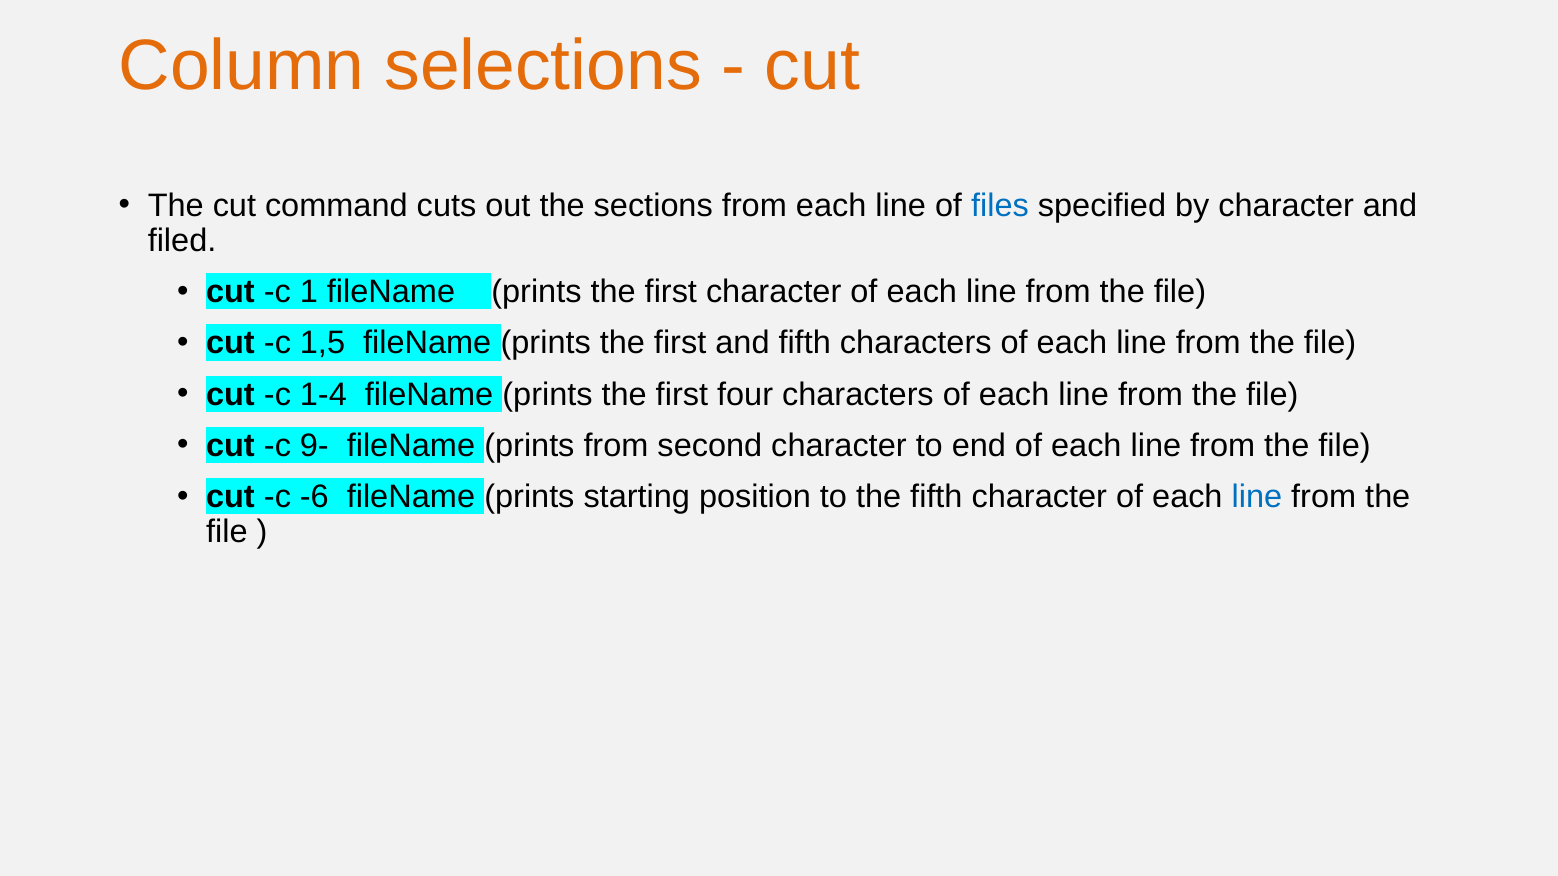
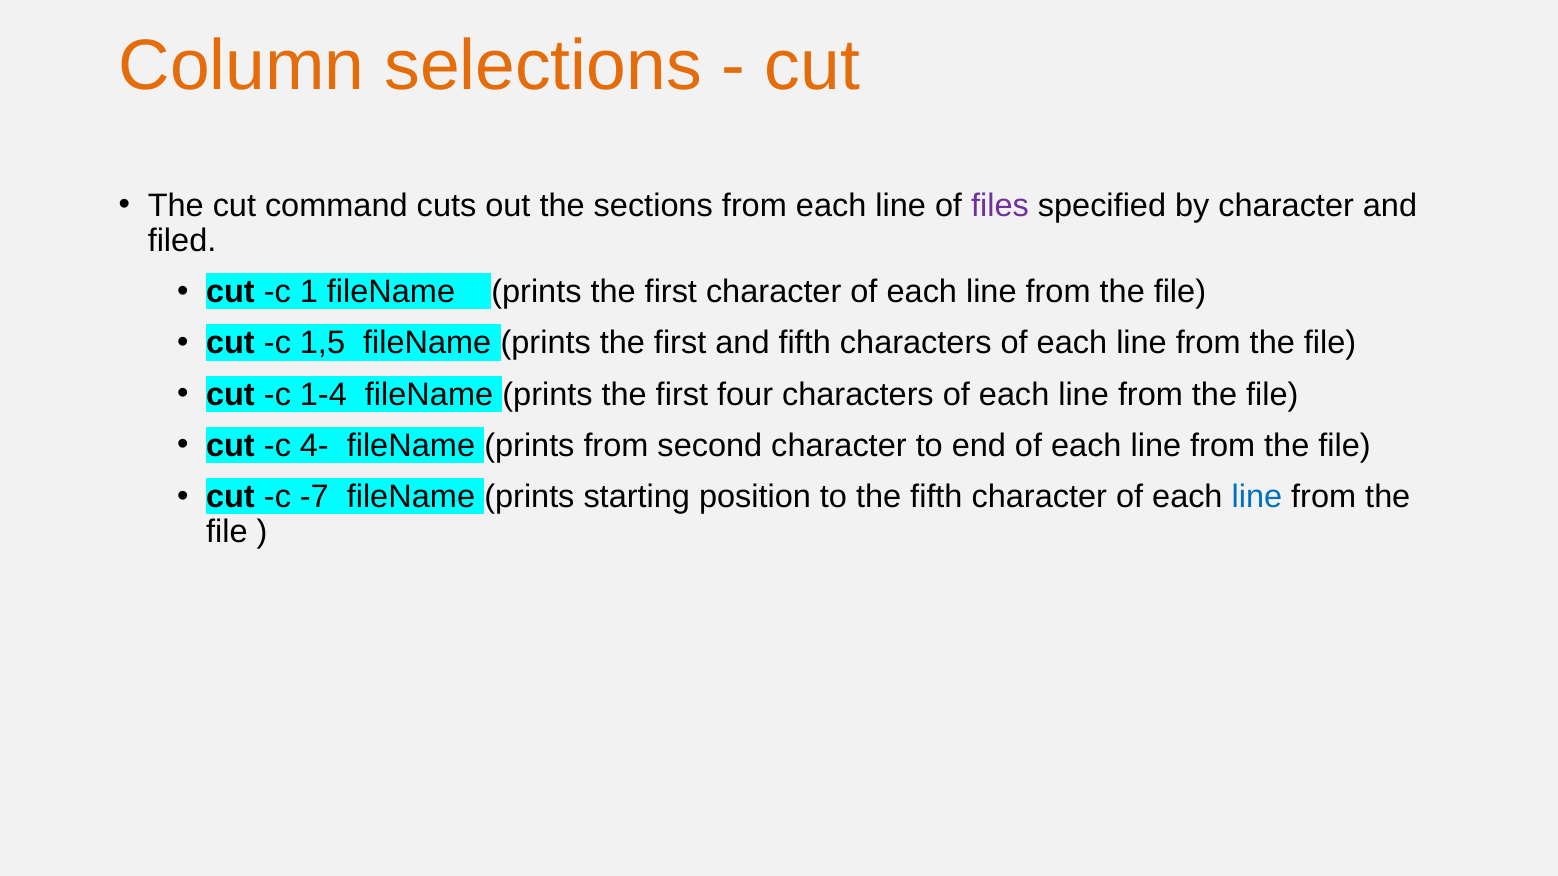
files colour: blue -> purple
9-: 9- -> 4-
-6: -6 -> -7
